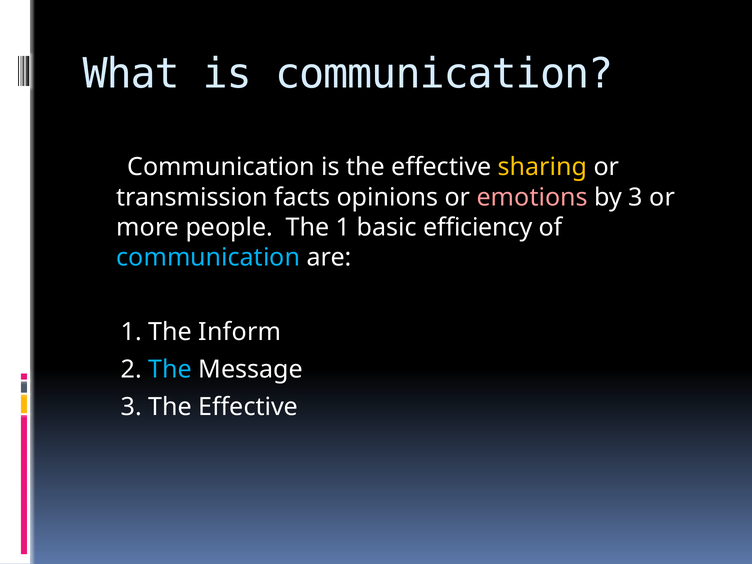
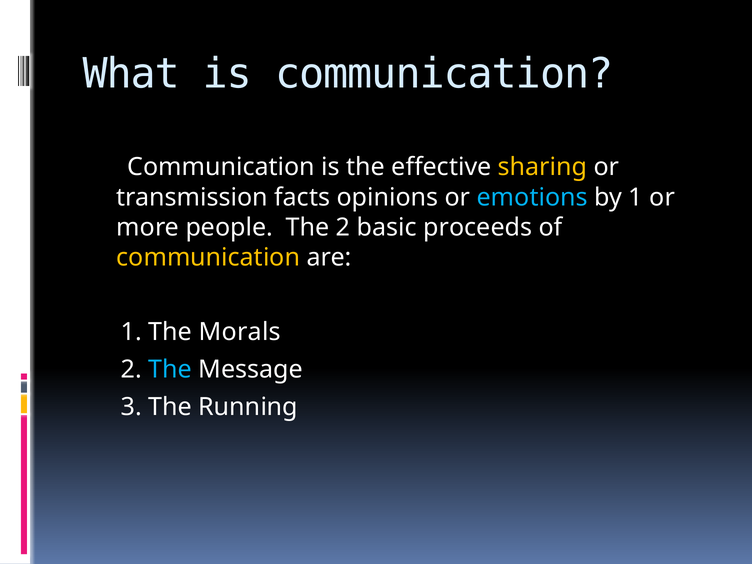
emotions colour: pink -> light blue
by 3: 3 -> 1
The 1: 1 -> 2
efficiency: efficiency -> proceeds
communication at (208, 257) colour: light blue -> yellow
Inform: Inform -> Morals
3 The Effective: Effective -> Running
